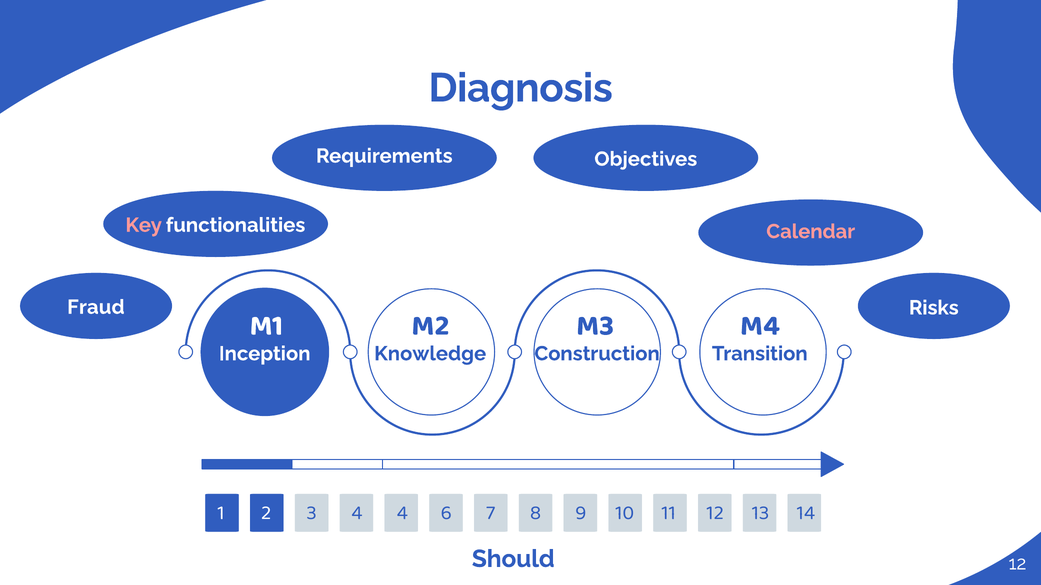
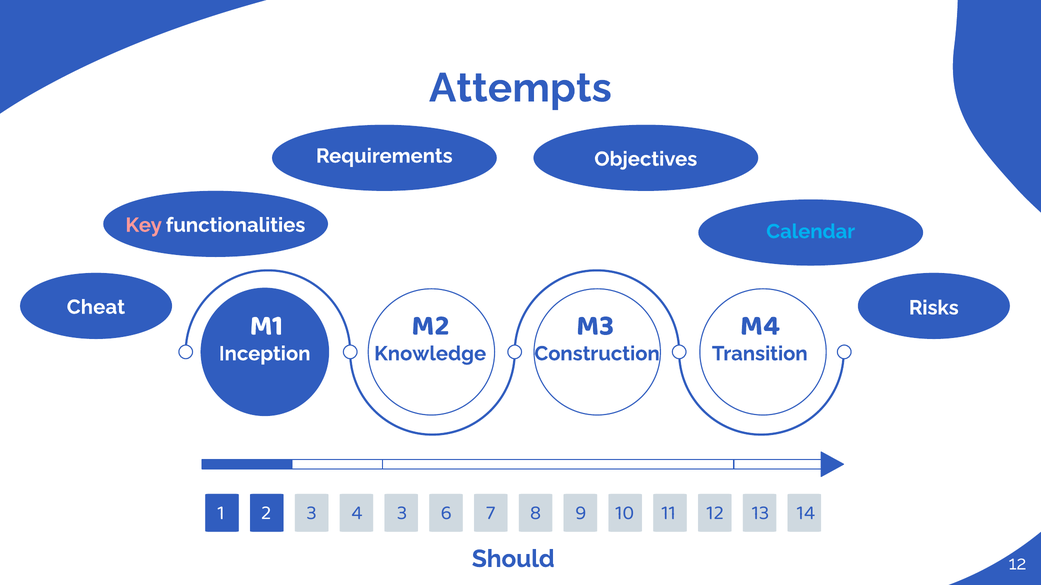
Diagnosis: Diagnosis -> Attempts
Calendar colour: pink -> light blue
Fraud: Fraud -> Cheat
4 4: 4 -> 3
